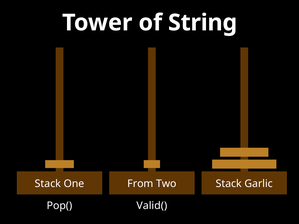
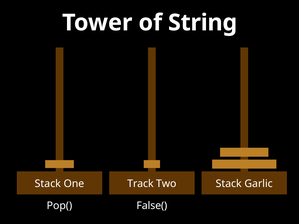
From: From -> Track
Valid(: Valid( -> False(
